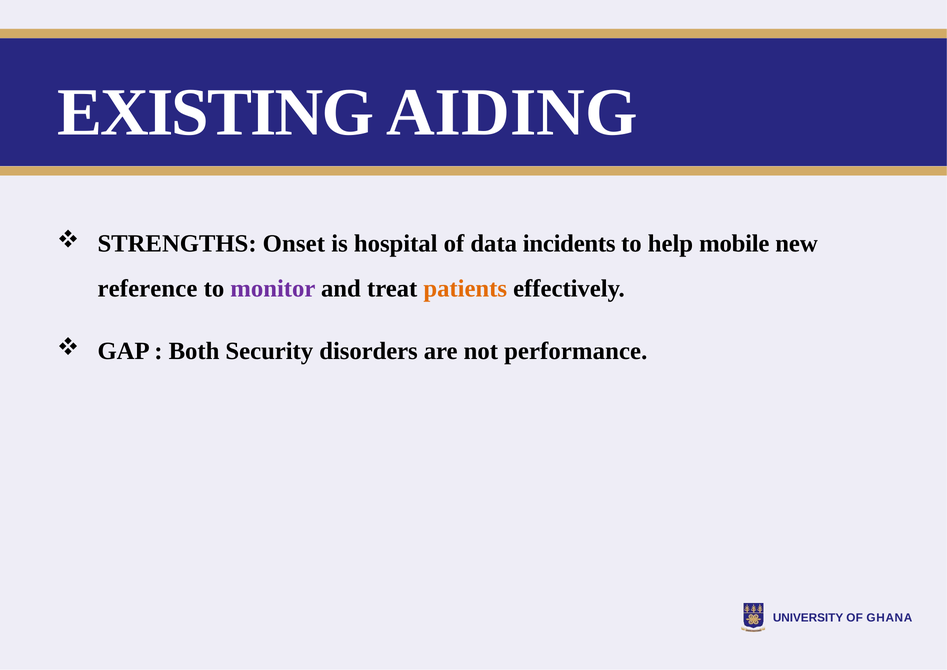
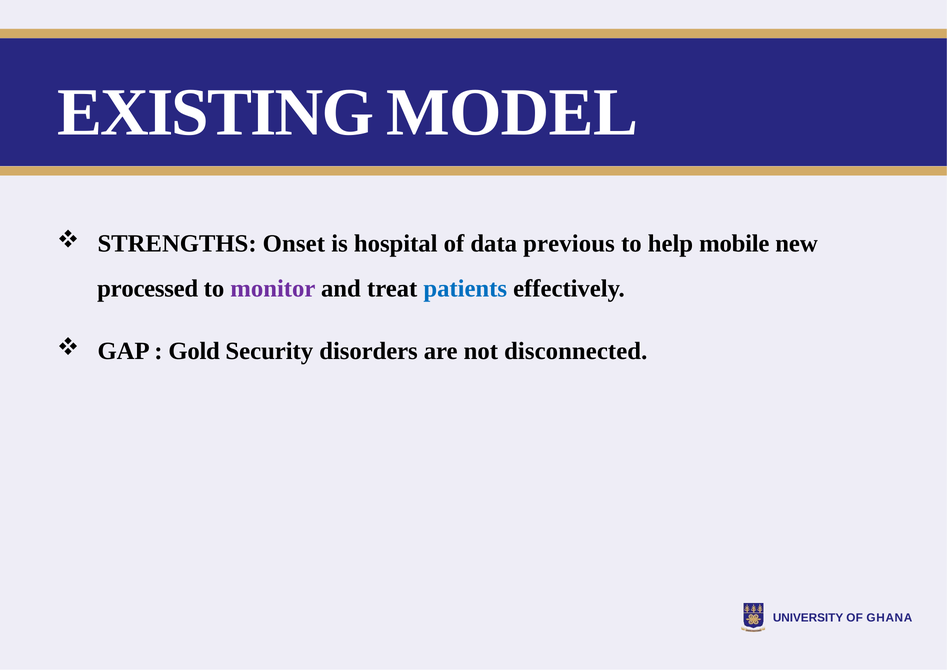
AIDING: AIDING -> MODEL
incidents: incidents -> previous
reference: reference -> processed
patients colour: orange -> blue
Both: Both -> Gold
performance: performance -> disconnected
